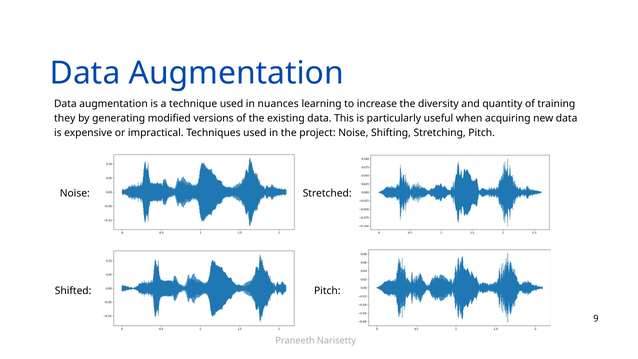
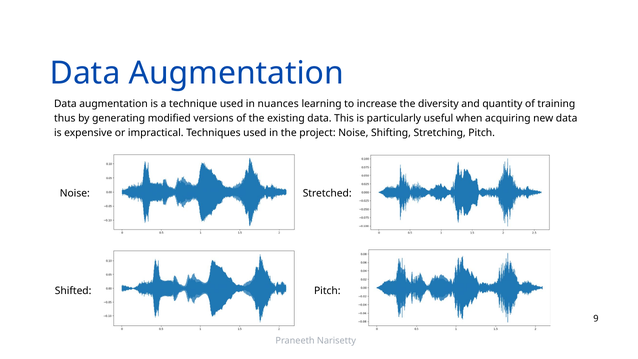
they: they -> thus
